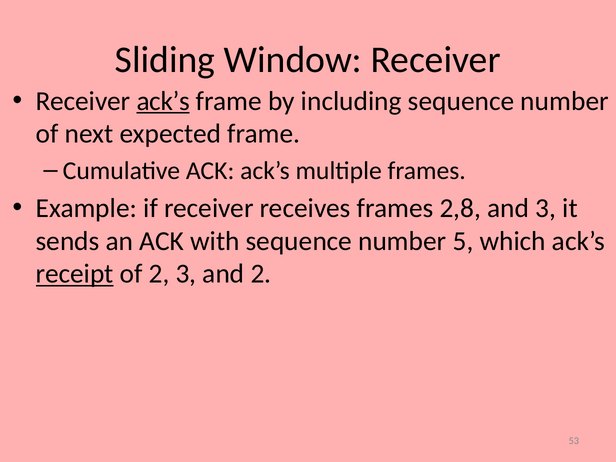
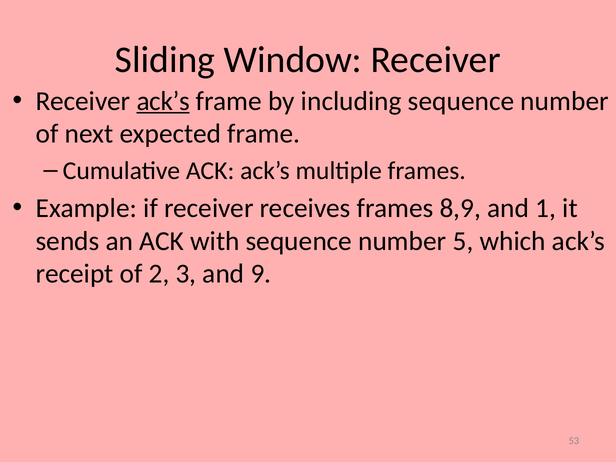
2,8: 2,8 -> 8,9
and 3: 3 -> 1
receipt underline: present -> none
and 2: 2 -> 9
